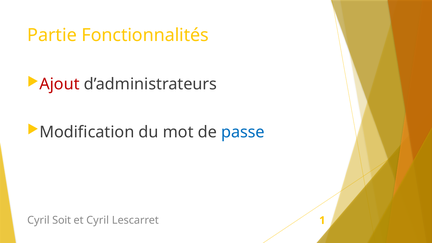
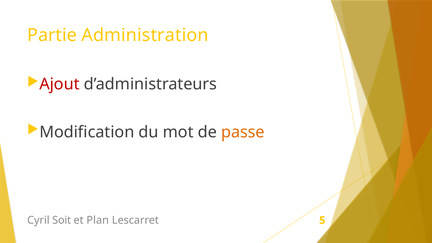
Fonctionnalités: Fonctionnalités -> Administration
passe colour: blue -> orange
et Cyril: Cyril -> Plan
1: 1 -> 5
